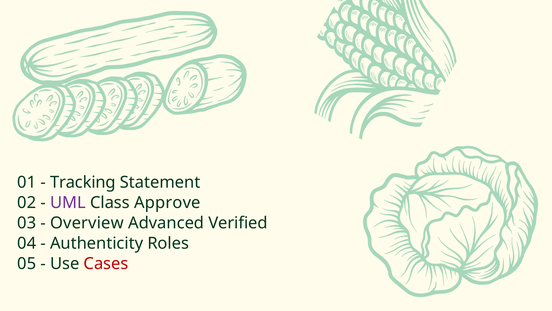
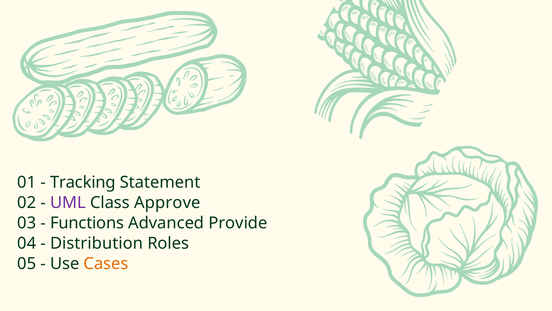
Overview: Overview -> Functions
Verified: Verified -> Provide
Authenticity: Authenticity -> Distribution
Cases colour: red -> orange
